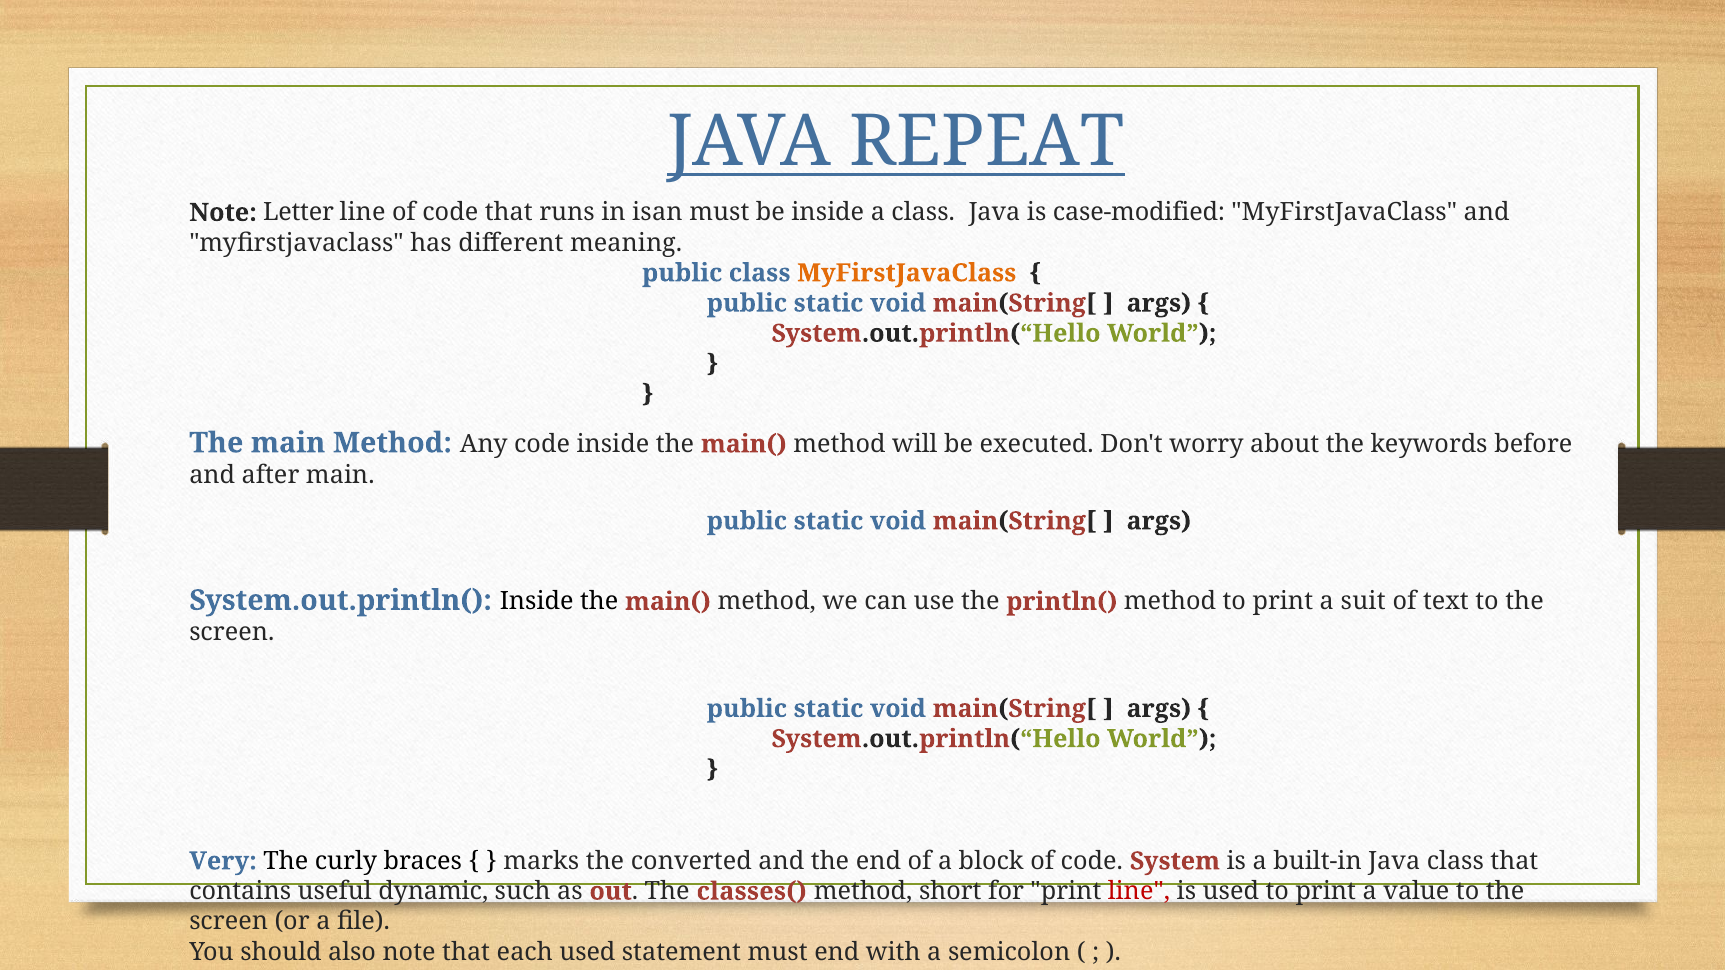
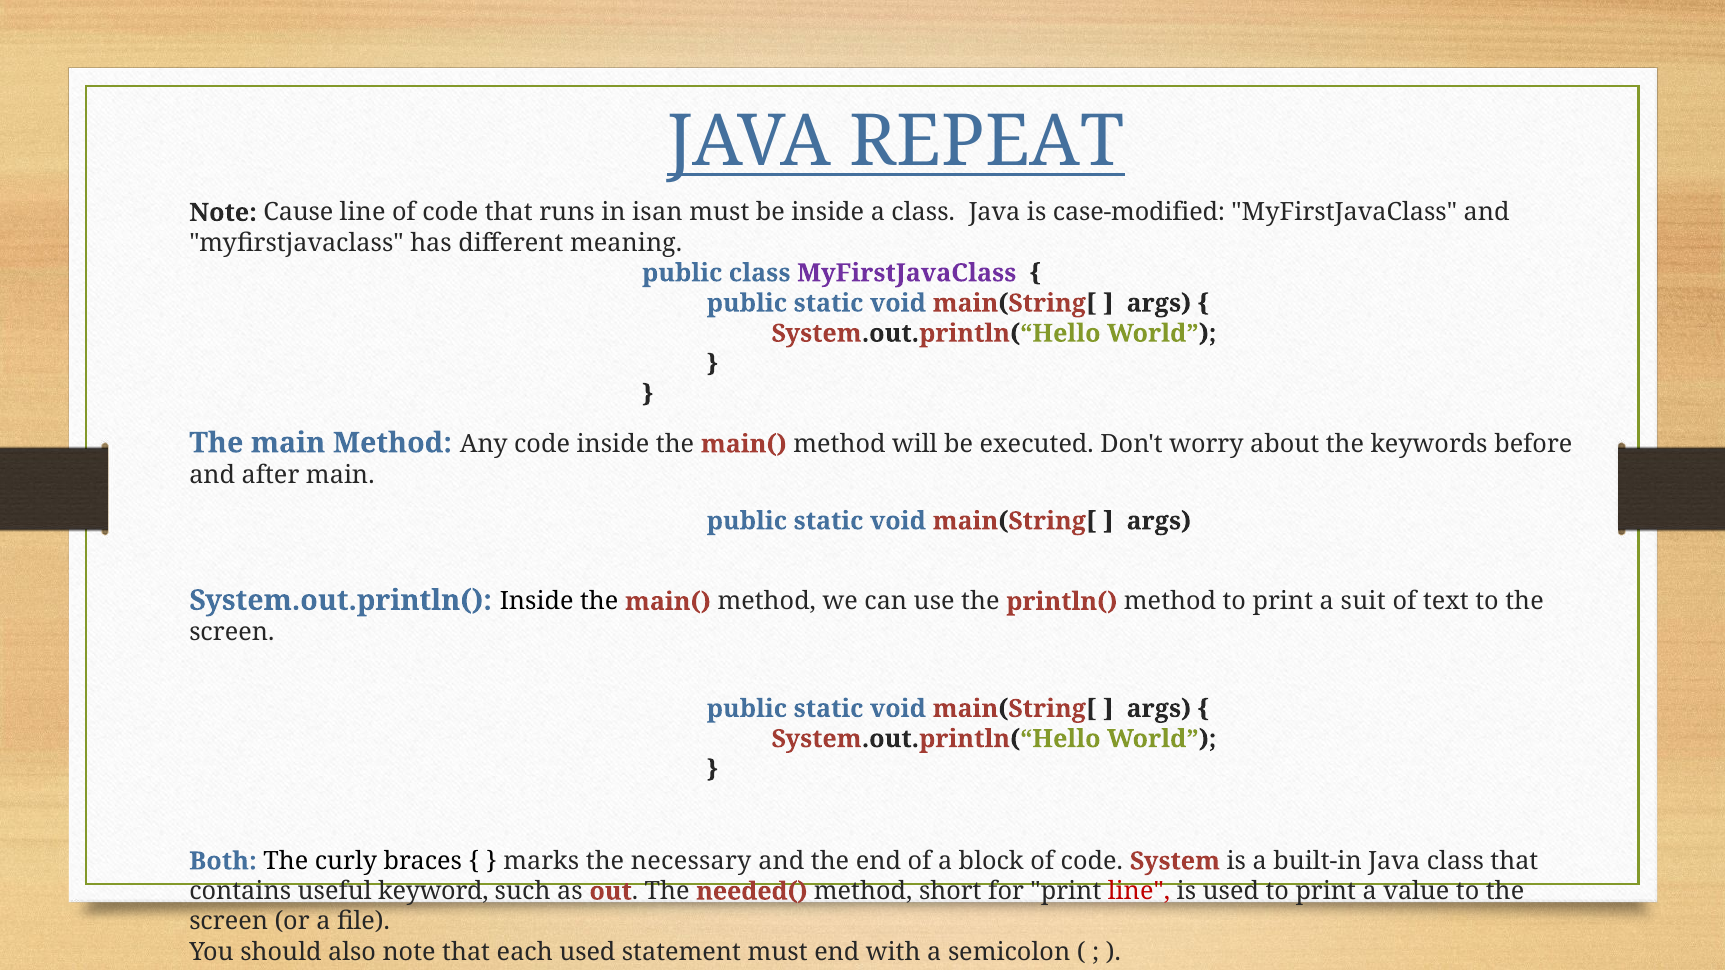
Letter: Letter -> Cause
MyFirstJavaClass at (907, 273) colour: orange -> purple
Very: Very -> Both
converted: converted -> necessary
dynamic: dynamic -> keyword
classes(: classes( -> needed(
